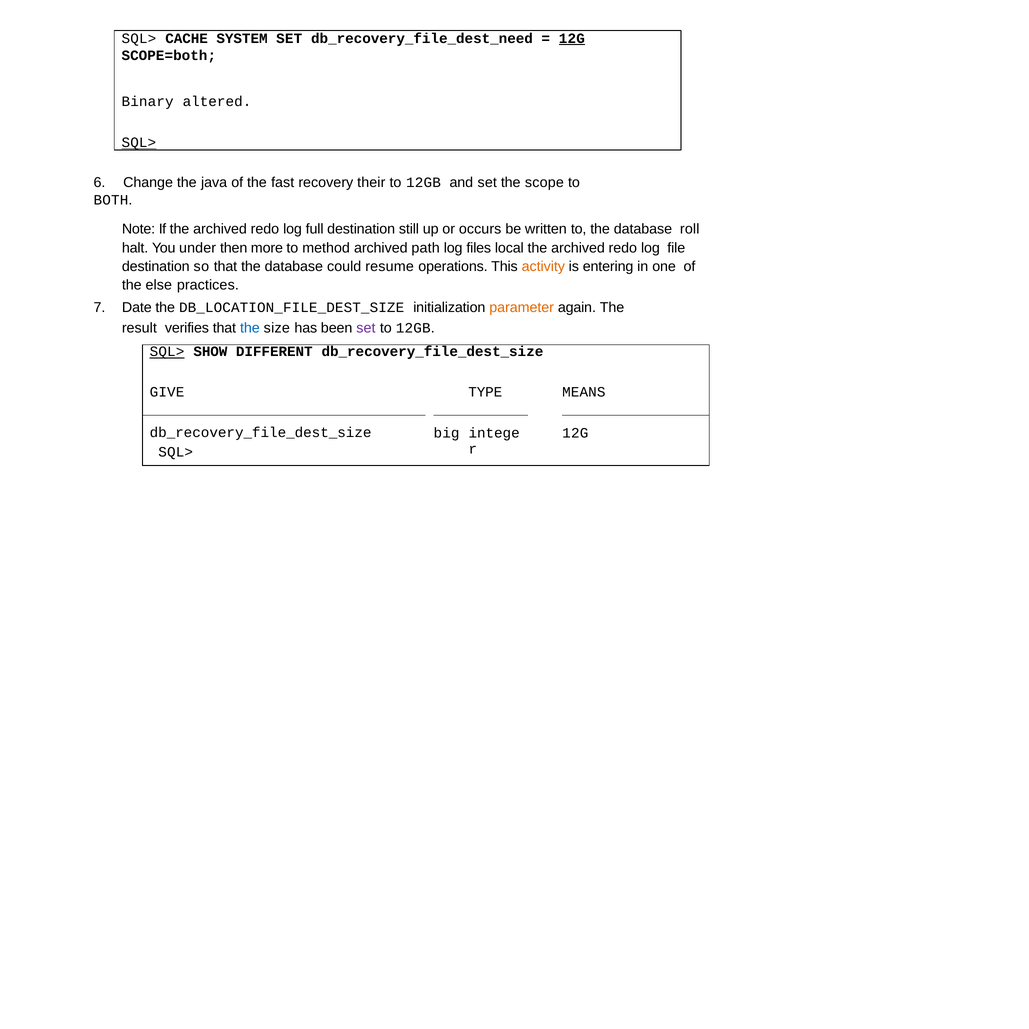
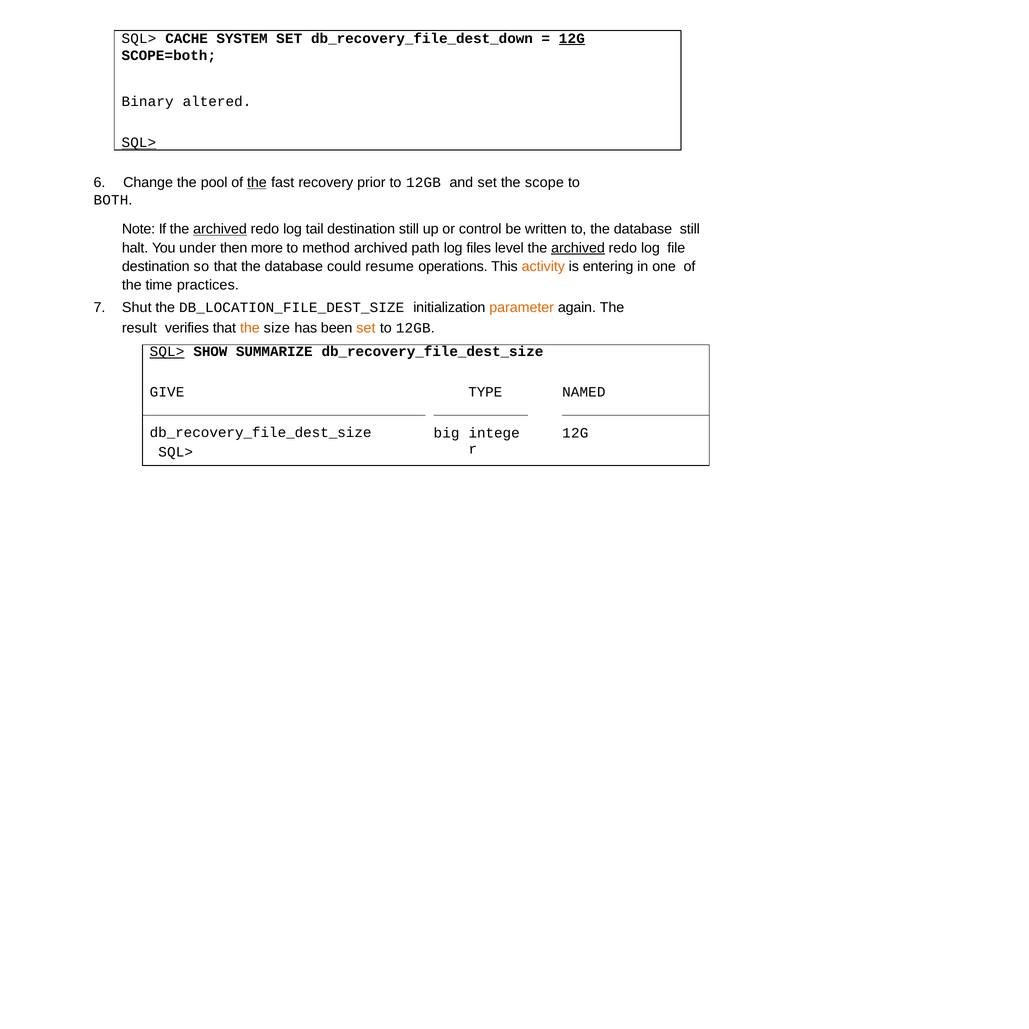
db_recovery_file_dest_need: db_recovery_file_dest_need -> db_recovery_file_dest_down
java: java -> pool
the at (257, 183) underline: none -> present
their: their -> prior
archived at (220, 229) underline: none -> present
full: full -> tail
occurs: occurs -> control
database roll: roll -> still
local: local -> level
archived at (578, 248) underline: none -> present
else: else -> time
Date: Date -> Shut
the at (250, 328) colour: blue -> orange
set at (366, 328) colour: purple -> orange
DIFFERENT: DIFFERENT -> SUMMARIZE
MEANS: MEANS -> NAMED
